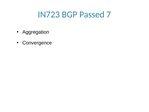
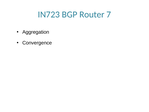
Passed: Passed -> Router
